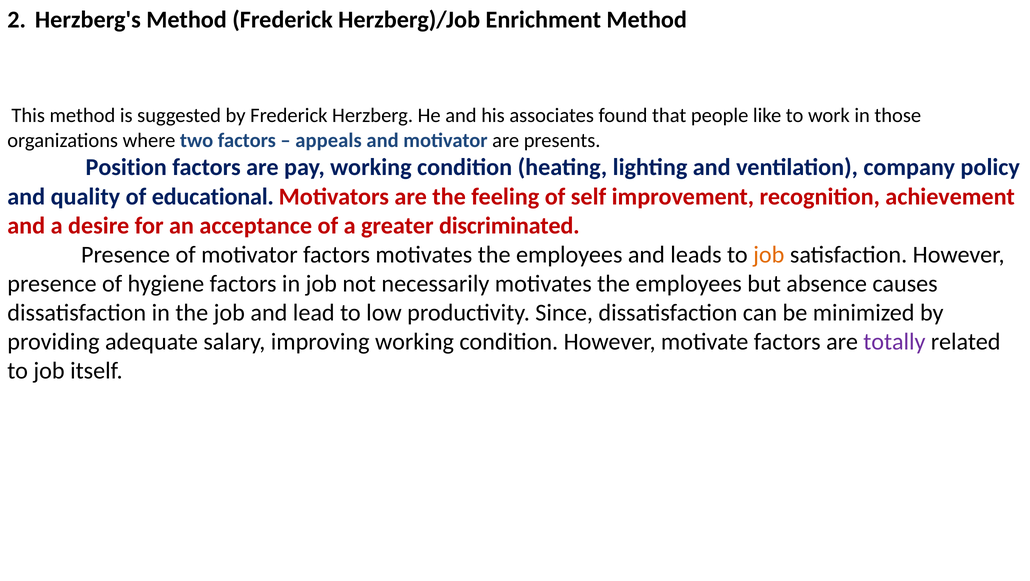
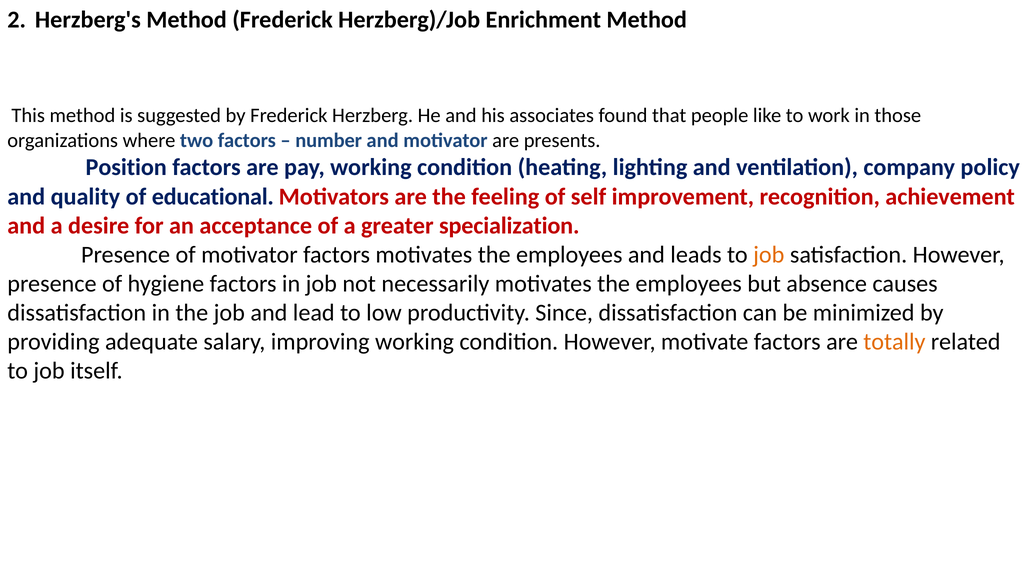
appeals: appeals -> number
discriminated: discriminated -> specialization
totally colour: purple -> orange
